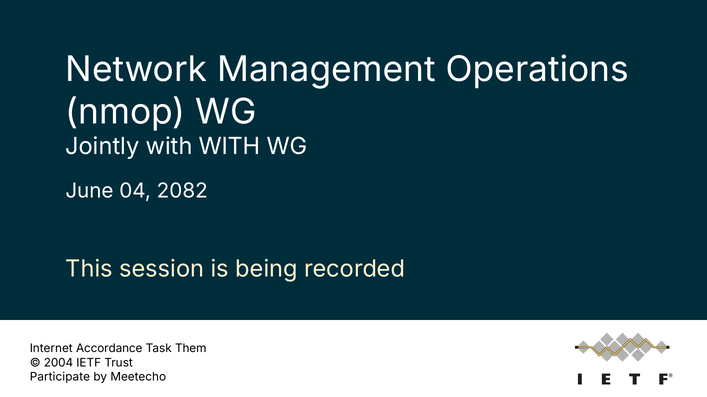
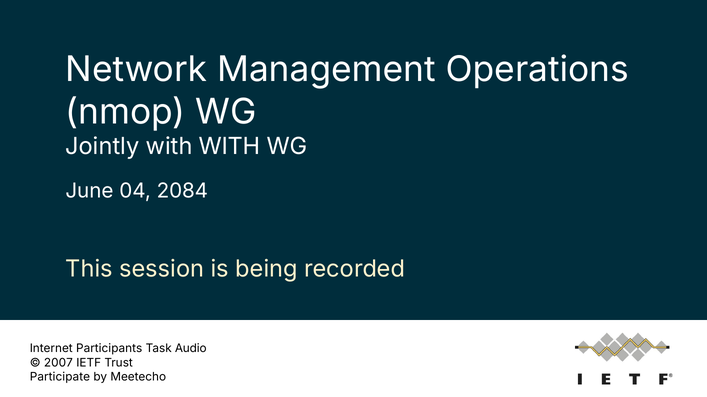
2082: 2082 -> 2084
Accordance: Accordance -> Participants
Them: Them -> Audio
2004: 2004 -> 2007
